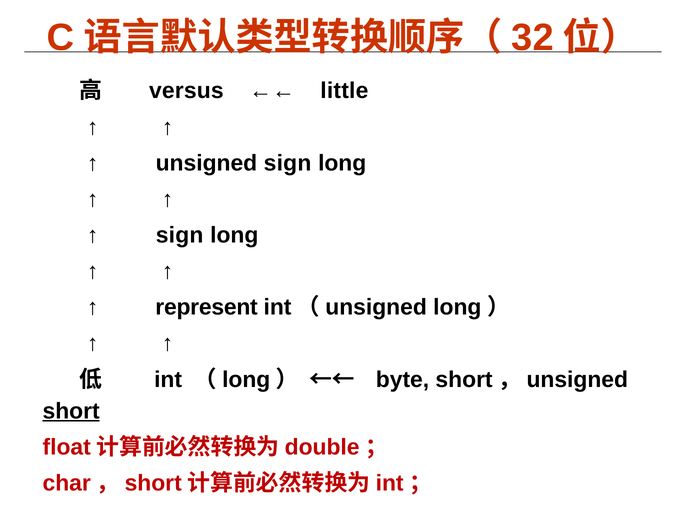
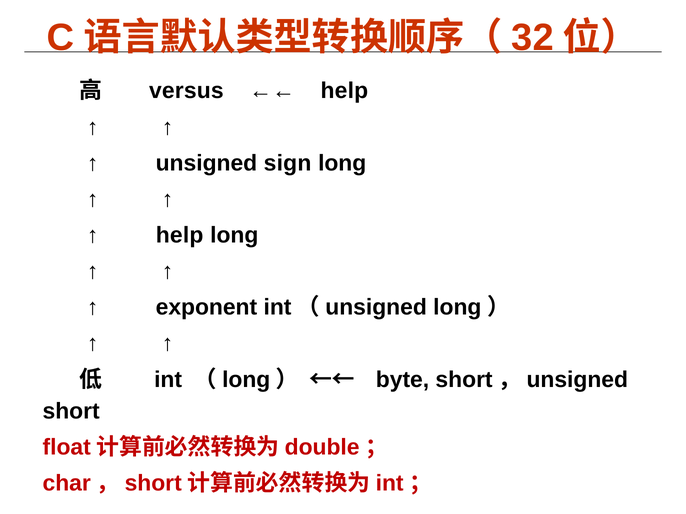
little at (344, 91): little -> help
sign at (180, 235): sign -> help
represent: represent -> exponent
short underline: present -> none
